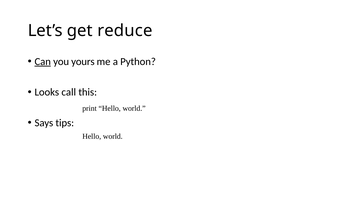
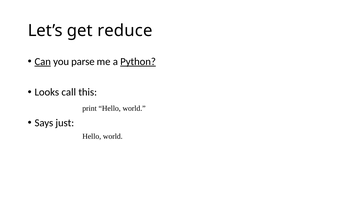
yours: yours -> parse
Python underline: none -> present
tips: tips -> just
